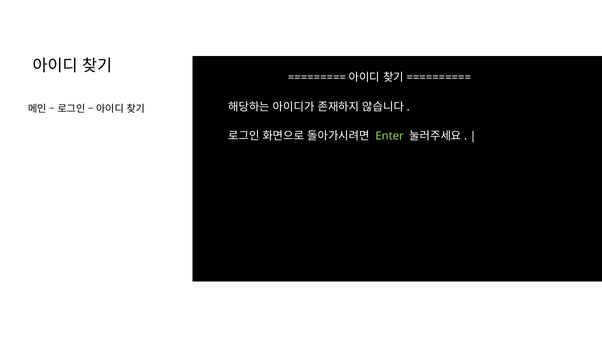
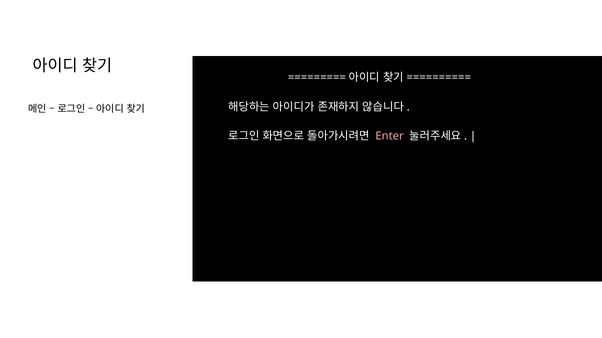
Enter colour: light green -> pink
